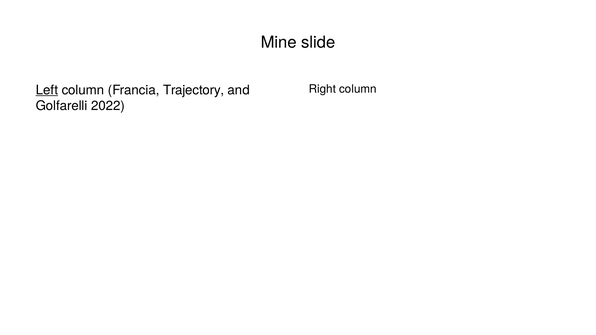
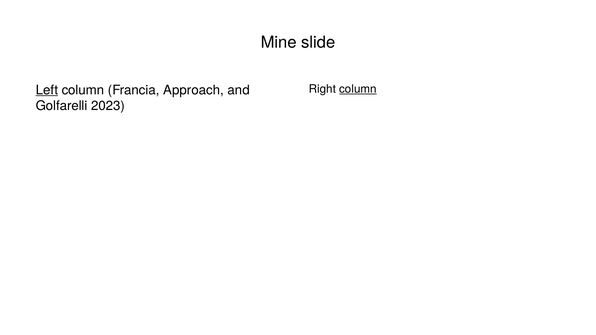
column at (358, 89) underline: none -> present
Trajectory: Trajectory -> Approach
2022: 2022 -> 2023
